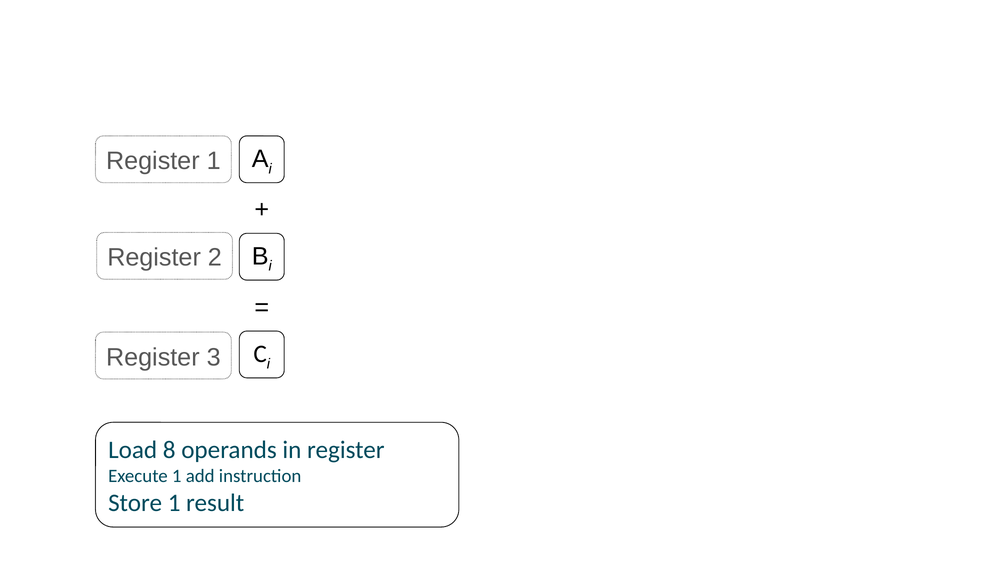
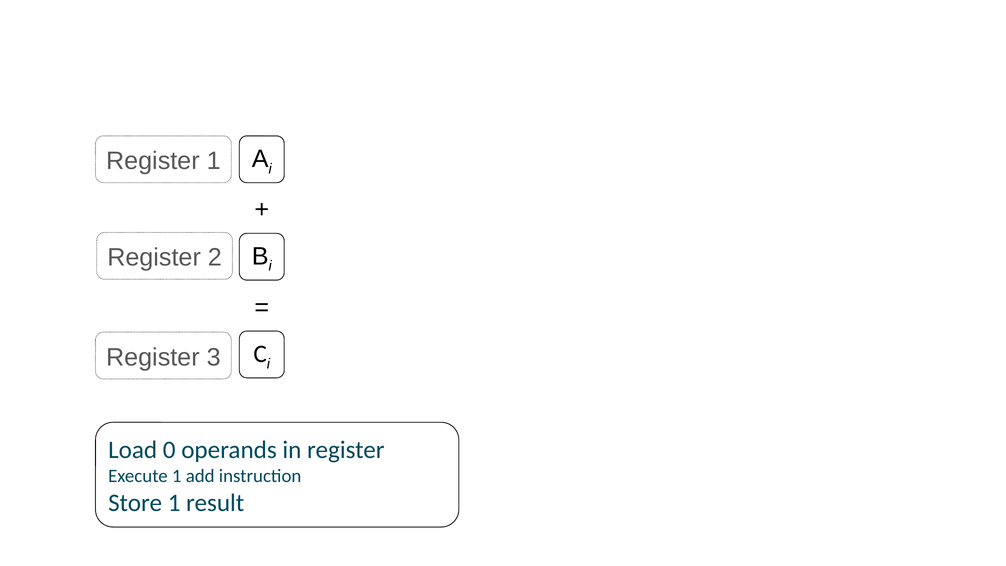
8: 8 -> 0
